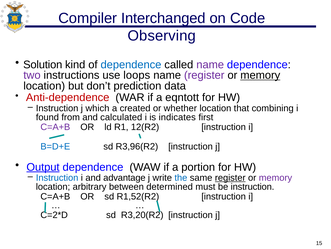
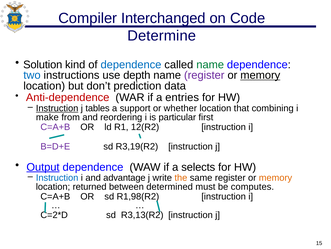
Observing: Observing -> Determine
name at (210, 64) colour: purple -> green
two colour: purple -> blue
loops: loops -> depth
eqntott: eqntott -> entries
Instruction at (57, 108) underline: none -> present
which: which -> tables
created: created -> support
found: found -> make
calculated: calculated -> reordering
indicates: indicates -> particular
B=D+E colour: blue -> purple
R3,96(R2: R3,96(R2 -> R3,19(R2
portion: portion -> selects
the colour: blue -> orange
register at (230, 177) underline: present -> none
memory at (275, 177) colour: purple -> orange
arbitrary: arbitrary -> returned
be instruction: instruction -> computes
R1,52(R2: R1,52(R2 -> R1,98(R2
R3,20(R2: R3,20(R2 -> R3,13(R2
